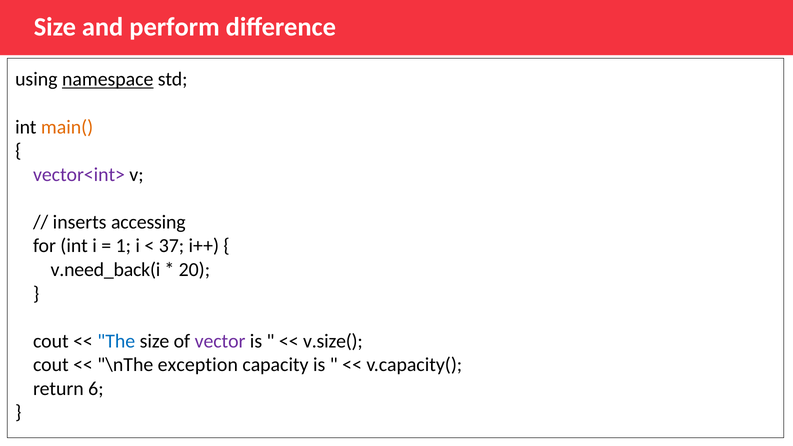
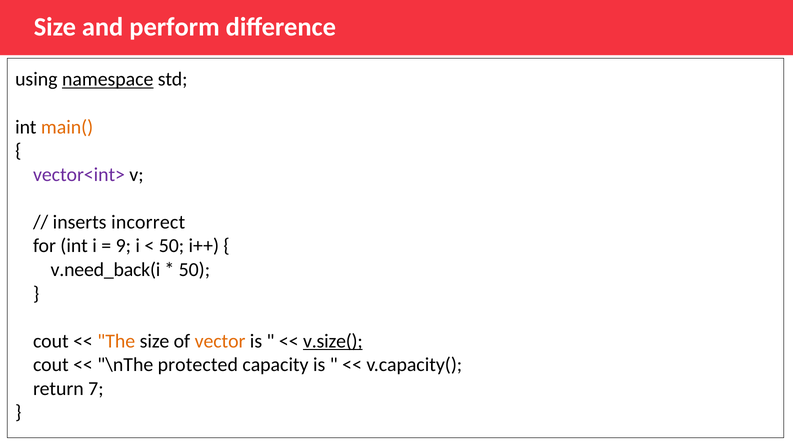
accessing: accessing -> incorrect
1: 1 -> 9
37 at (171, 246): 37 -> 50
20 at (194, 270): 20 -> 50
The colour: blue -> orange
vector colour: purple -> orange
v.size( underline: none -> present
exception: exception -> protected
6: 6 -> 7
